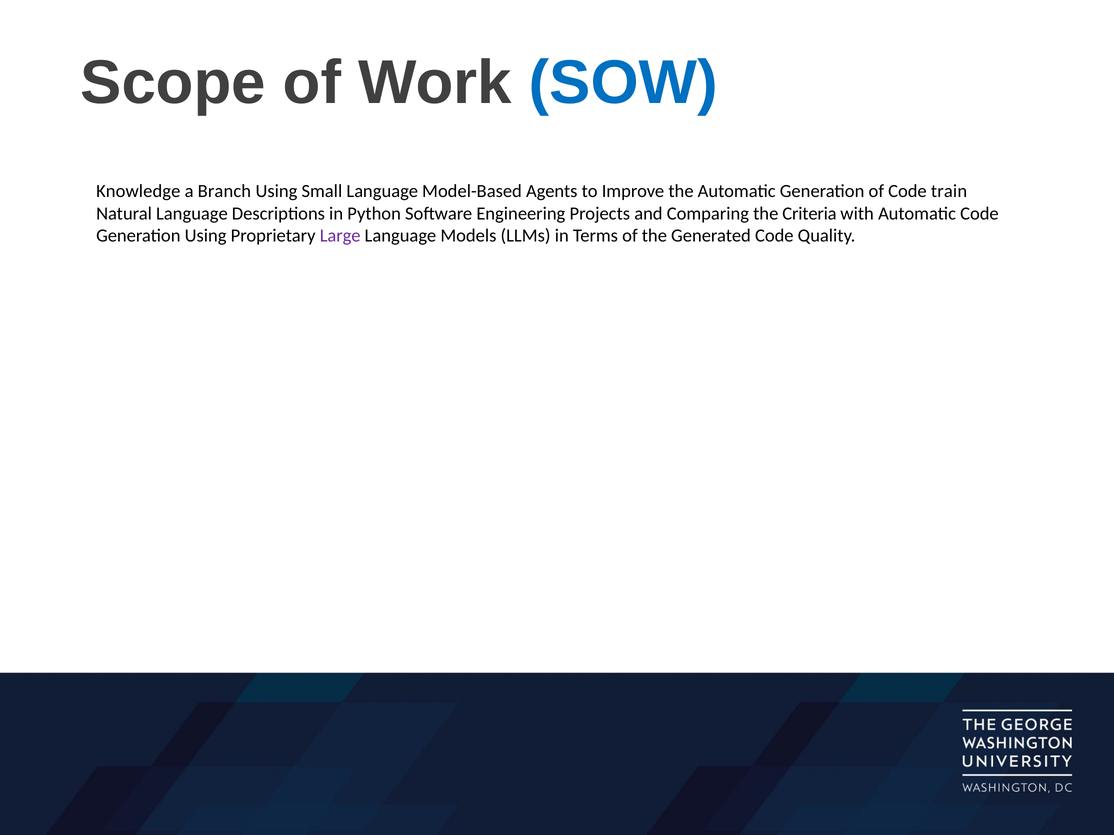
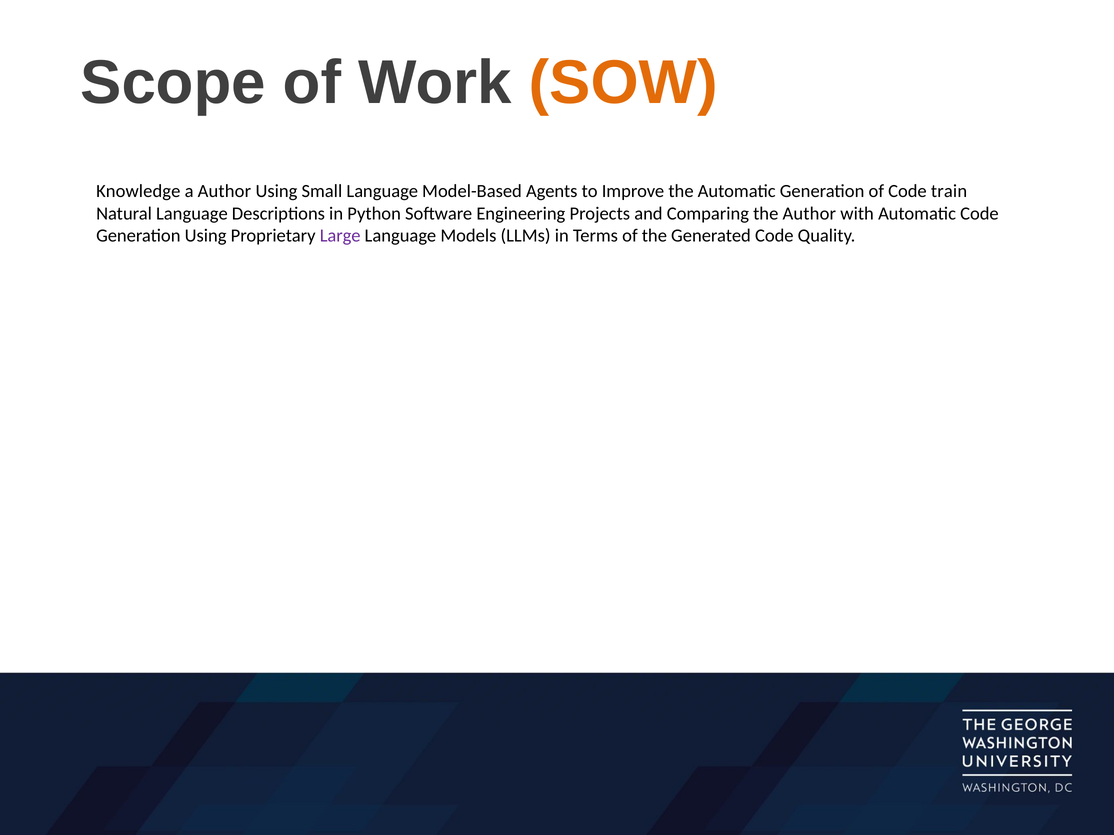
SOW colour: blue -> orange
a Branch: Branch -> Author
the Criteria: Criteria -> Author
